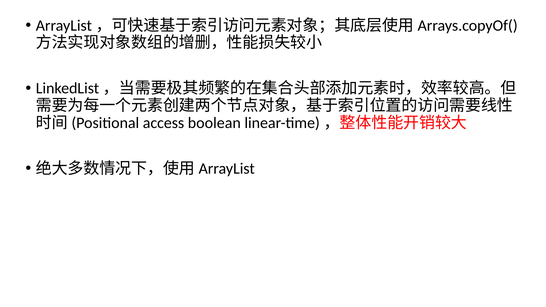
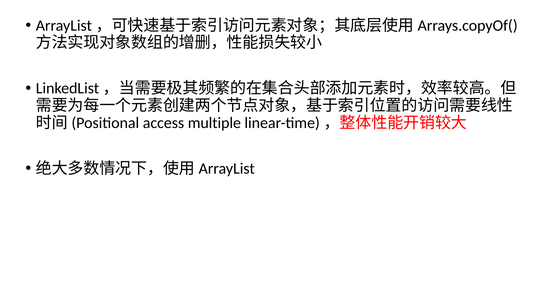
boolean: boolean -> multiple
